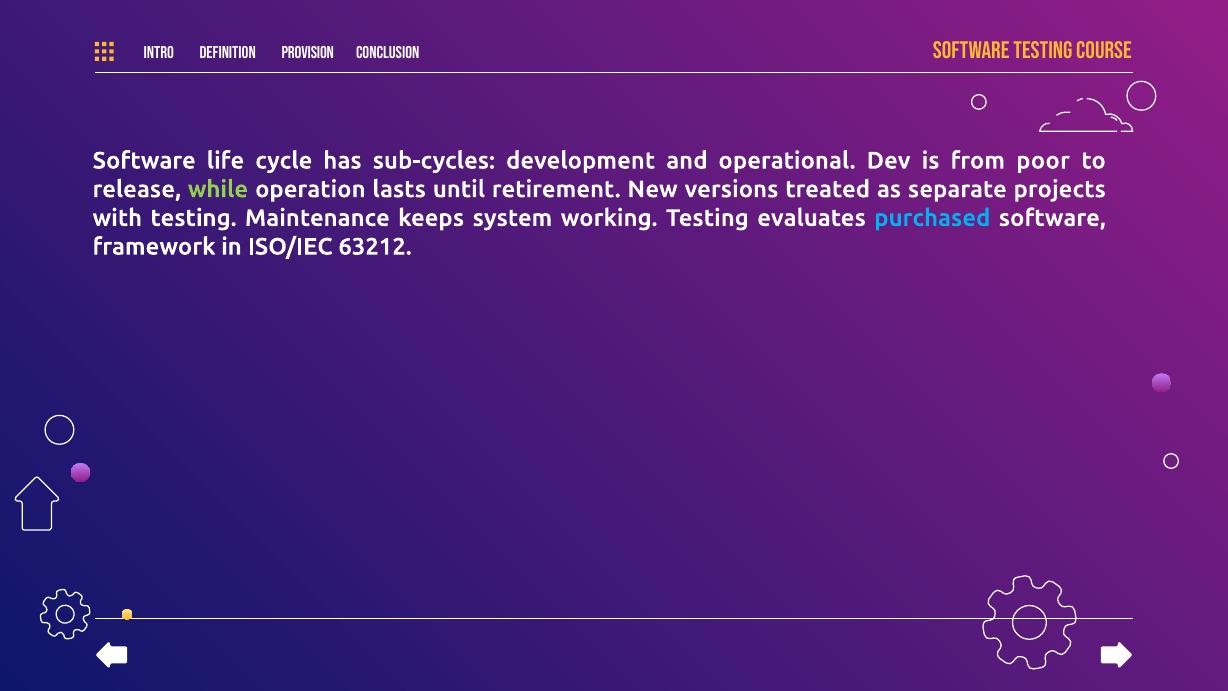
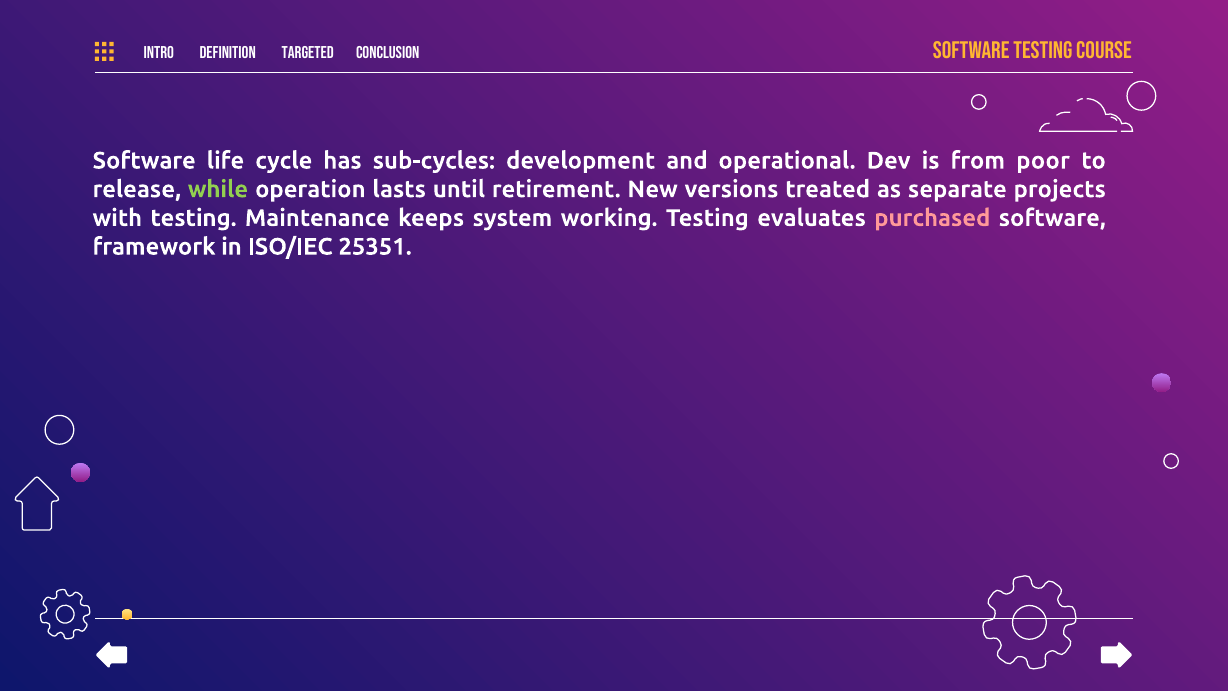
provision: provision -> targeted
purchased colour: light blue -> pink
63212: 63212 -> 25351
